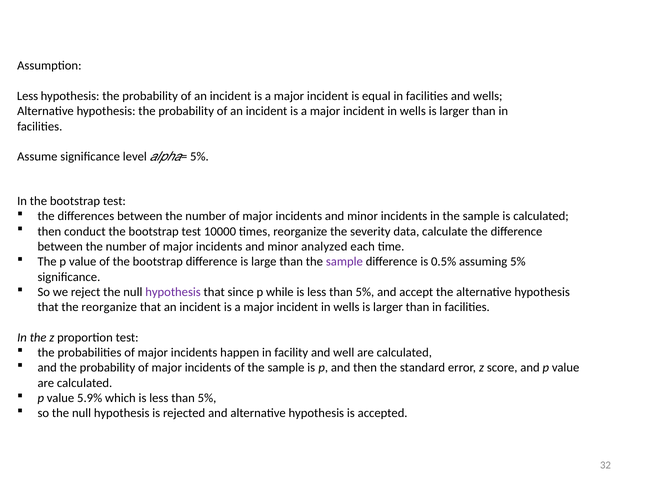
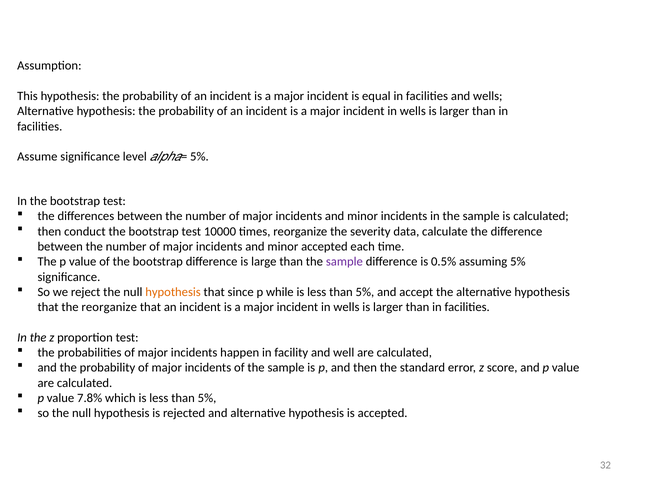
Less at (28, 96): Less -> This
minor analyzed: analyzed -> accepted
hypothesis at (173, 292) colour: purple -> orange
5.9%: 5.9% -> 7.8%
